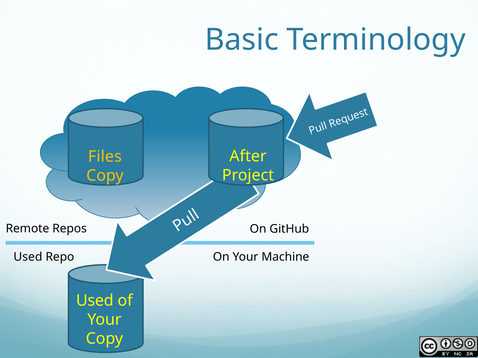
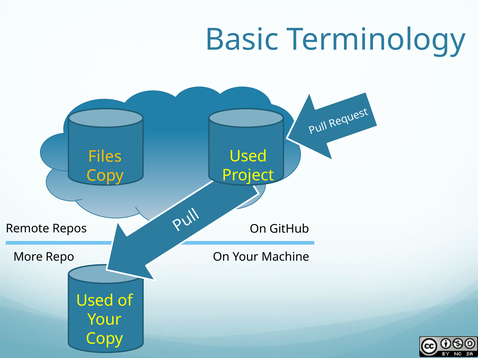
After at (248, 157): After -> Used
Used at (28, 257): Used -> More
